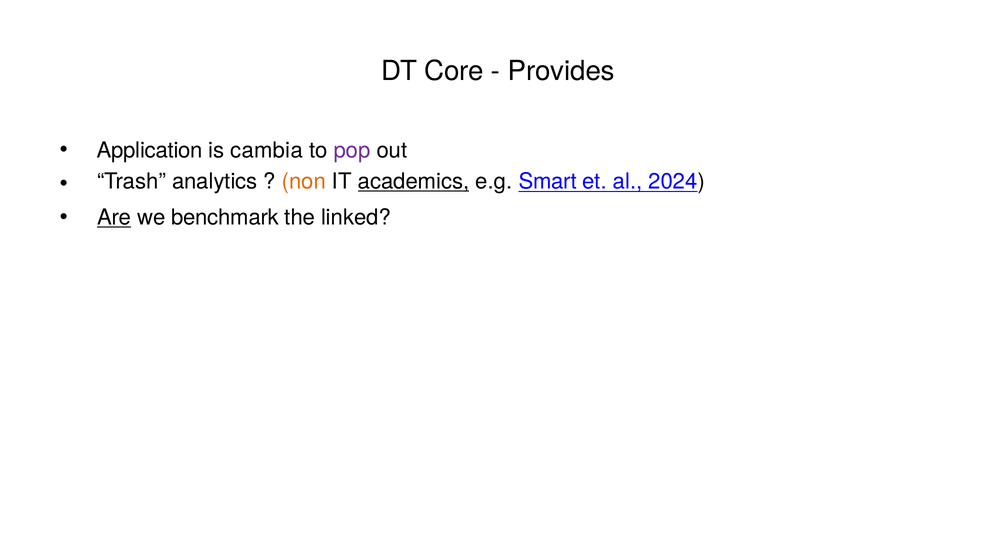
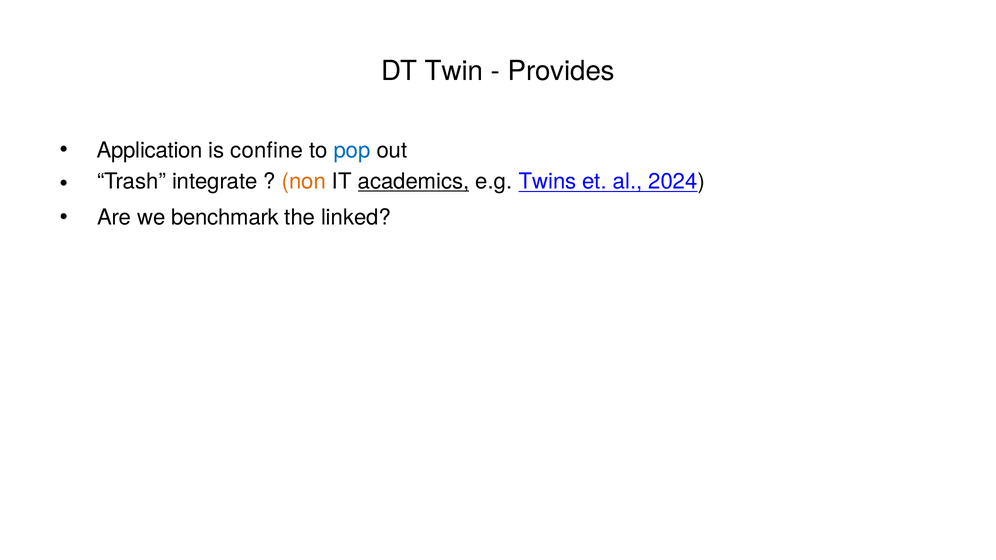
Core: Core -> Twin
cambia: cambia -> confine
pop colour: purple -> blue
analytics: analytics -> integrate
Smart: Smart -> Twins
Are underline: present -> none
